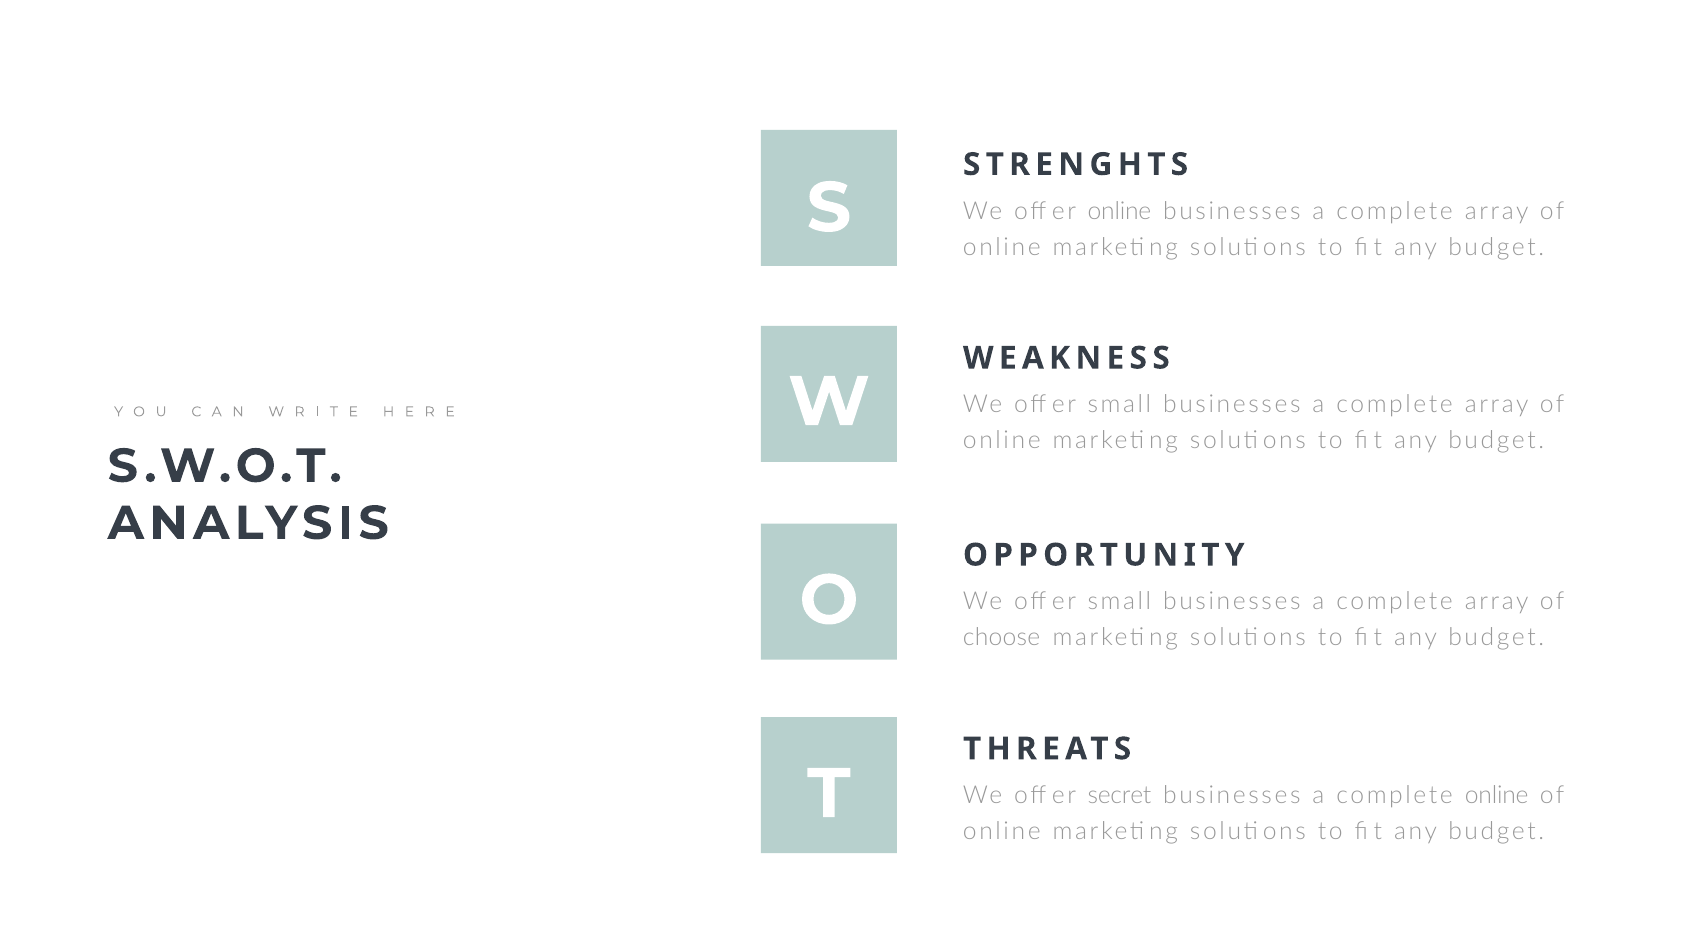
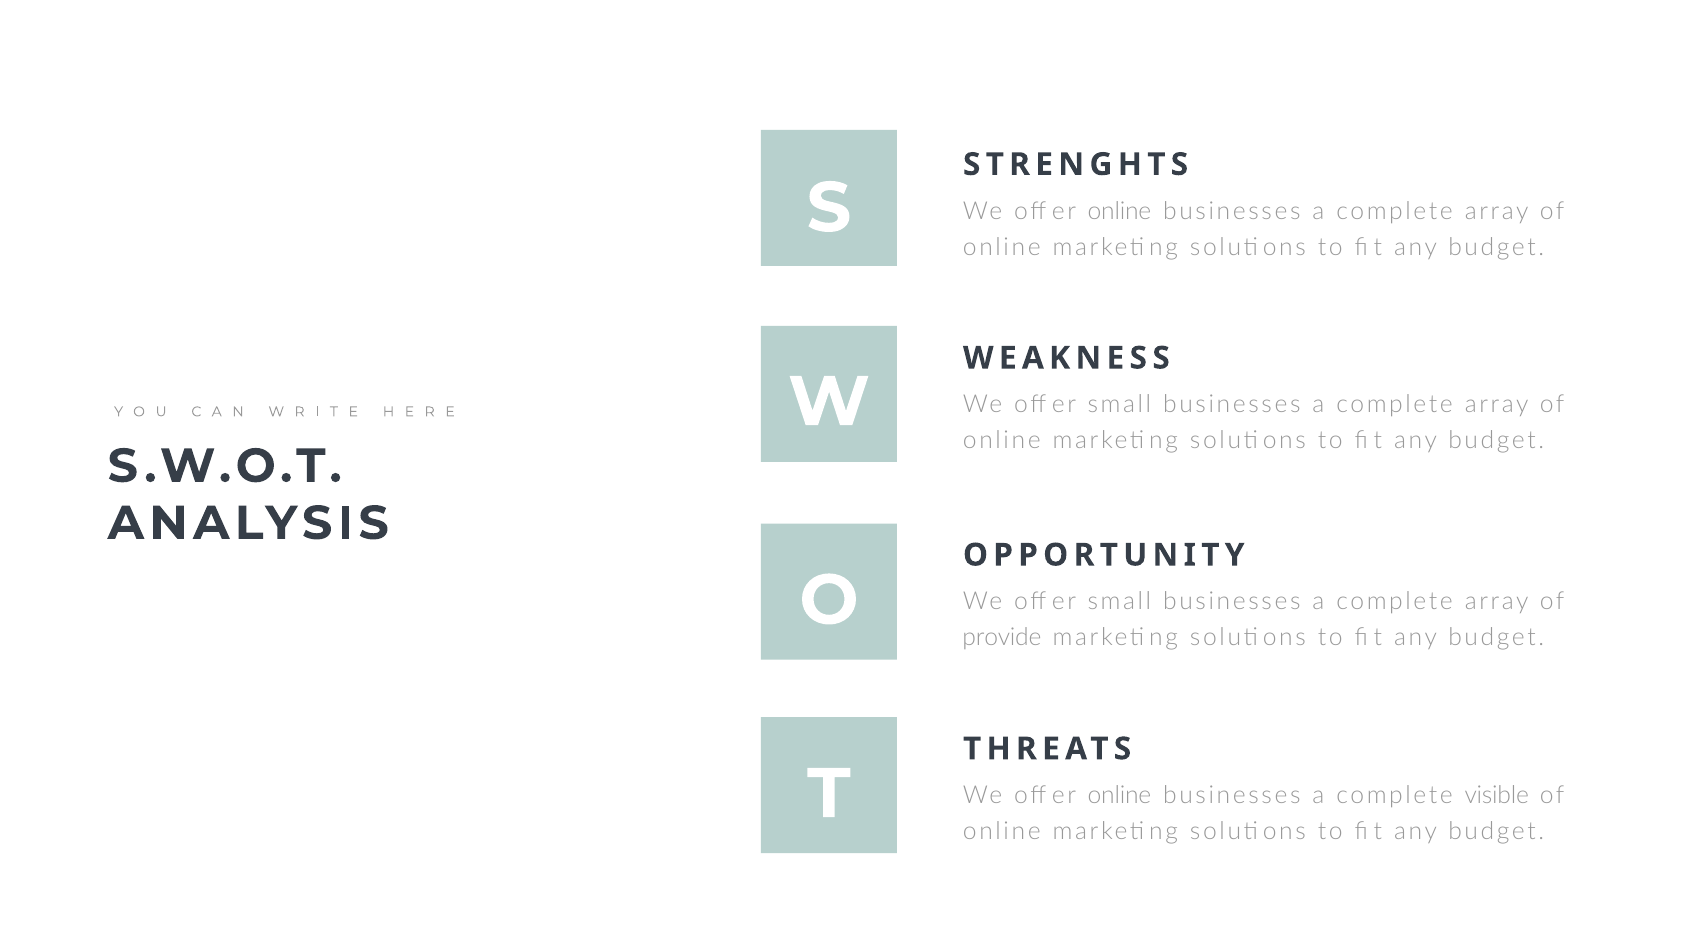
choose: choose -> provide
secret at (1119, 795): secret -> online
complete online: online -> visible
